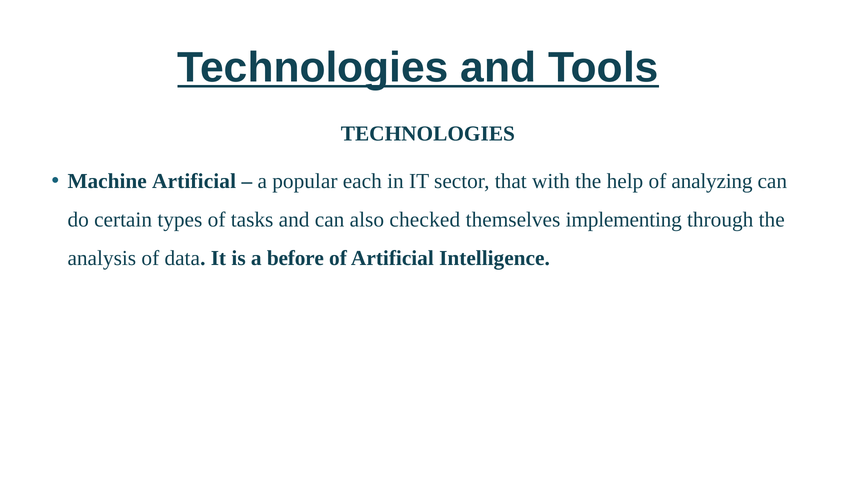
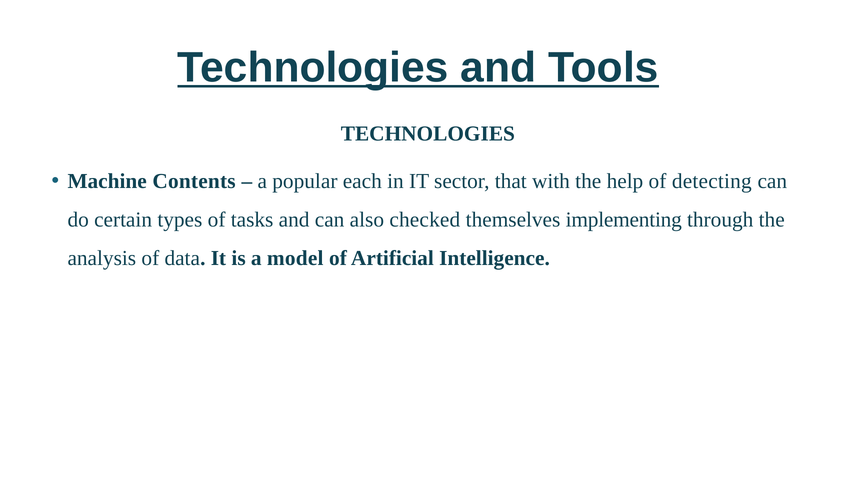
Machine Artificial: Artificial -> Contents
analyzing: analyzing -> detecting
before: before -> model
